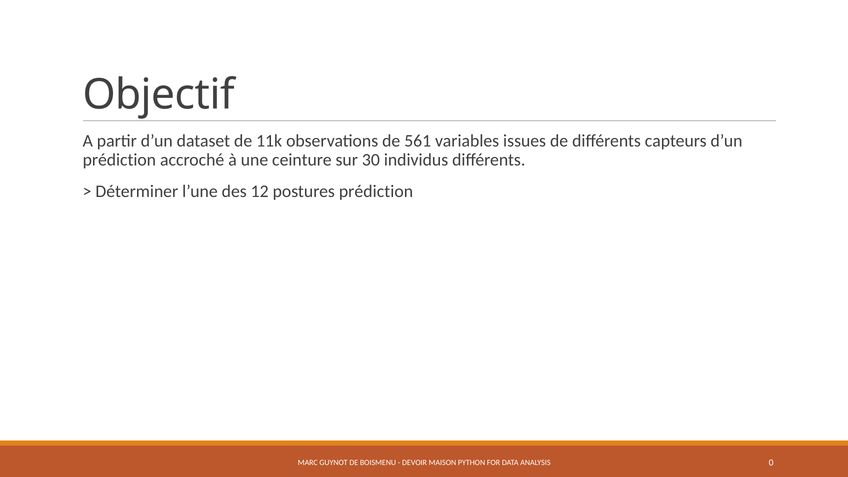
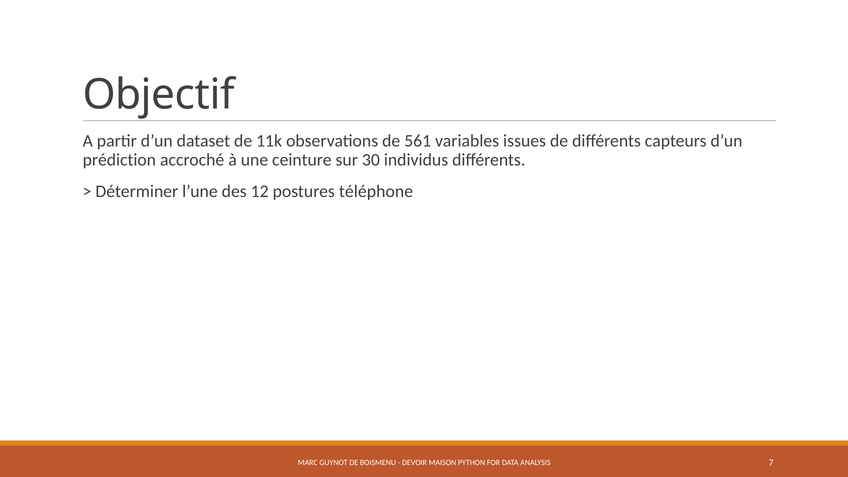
postures prédiction: prédiction -> téléphone
0: 0 -> 7
